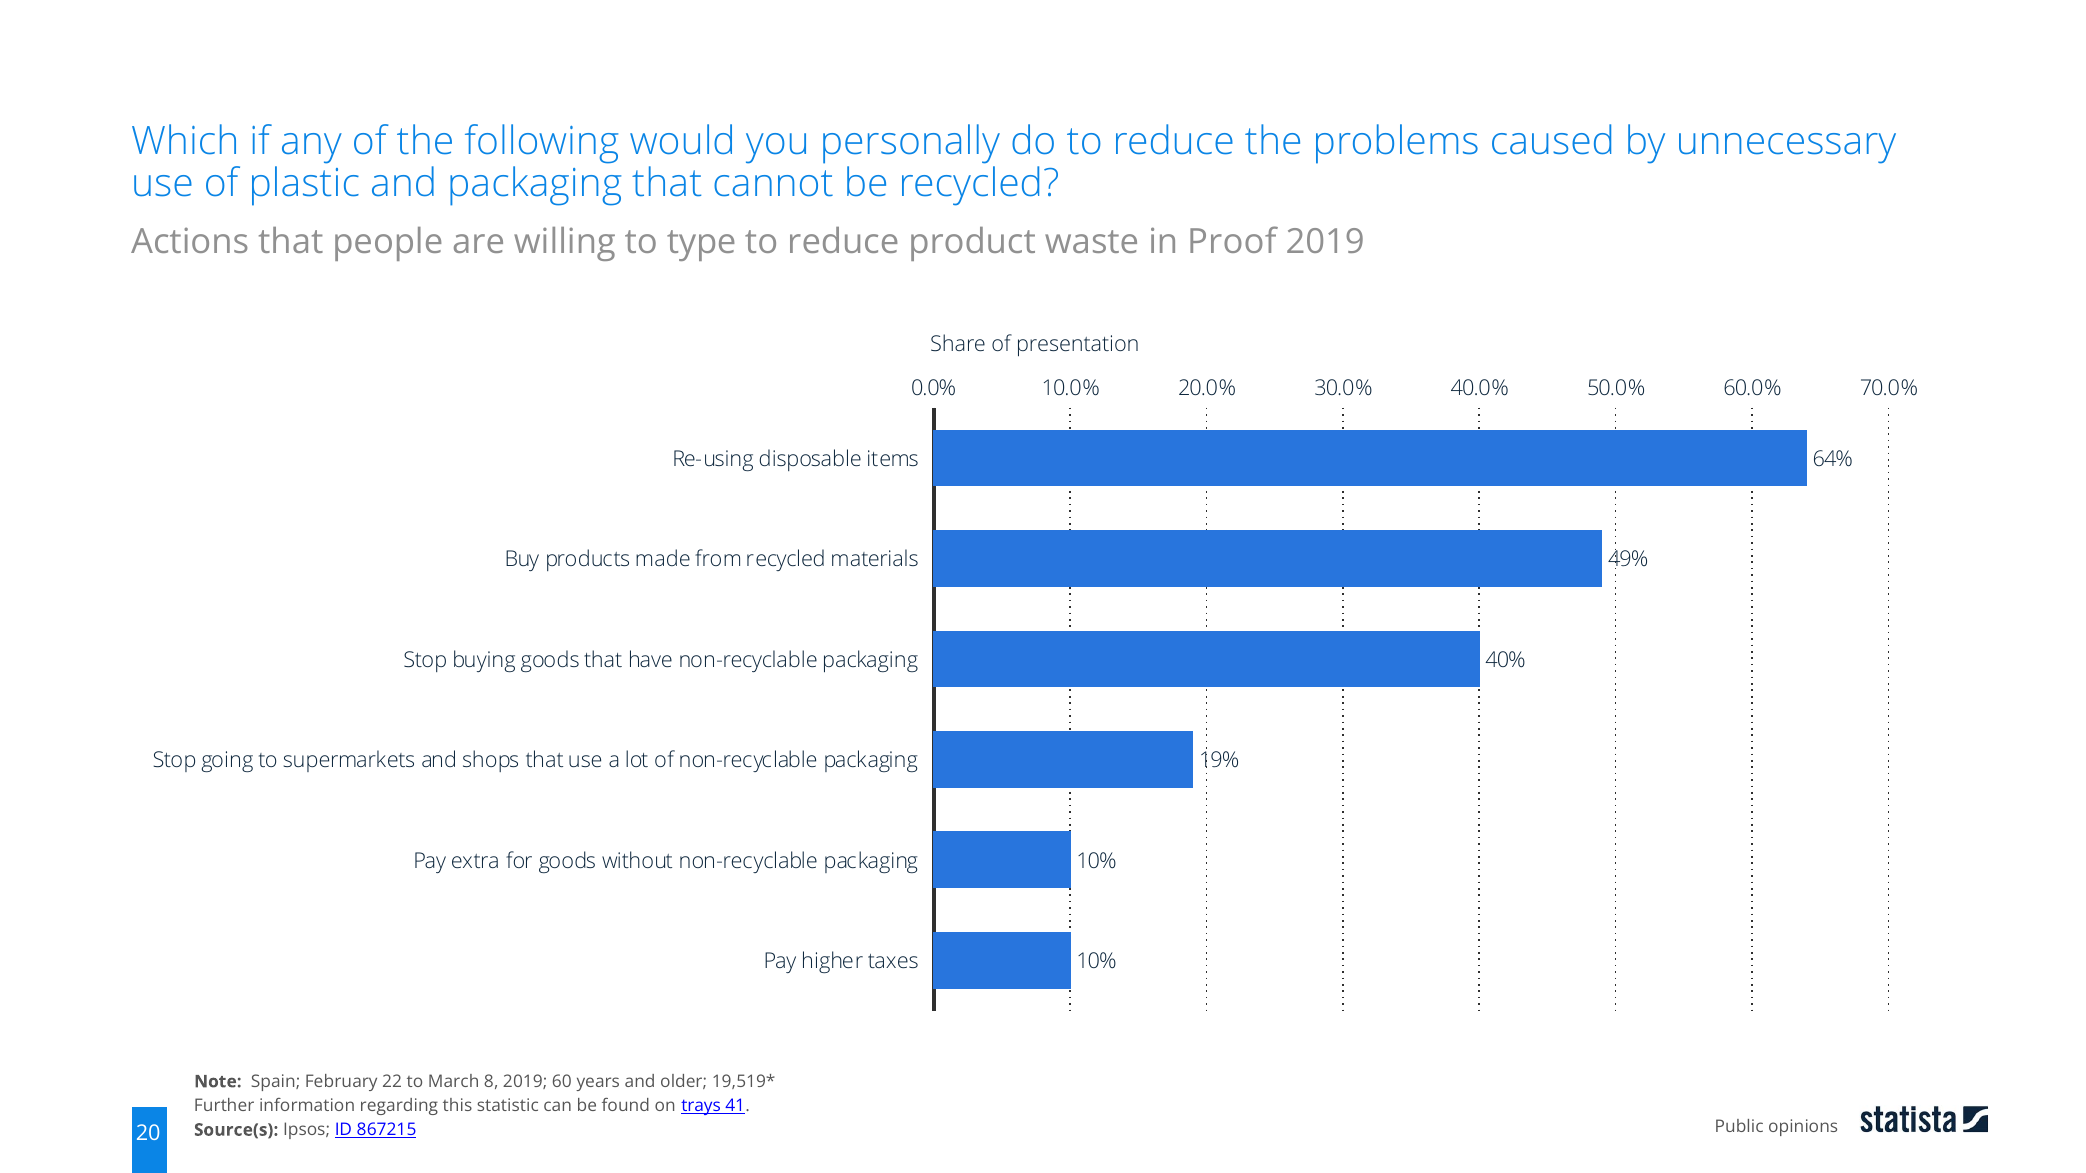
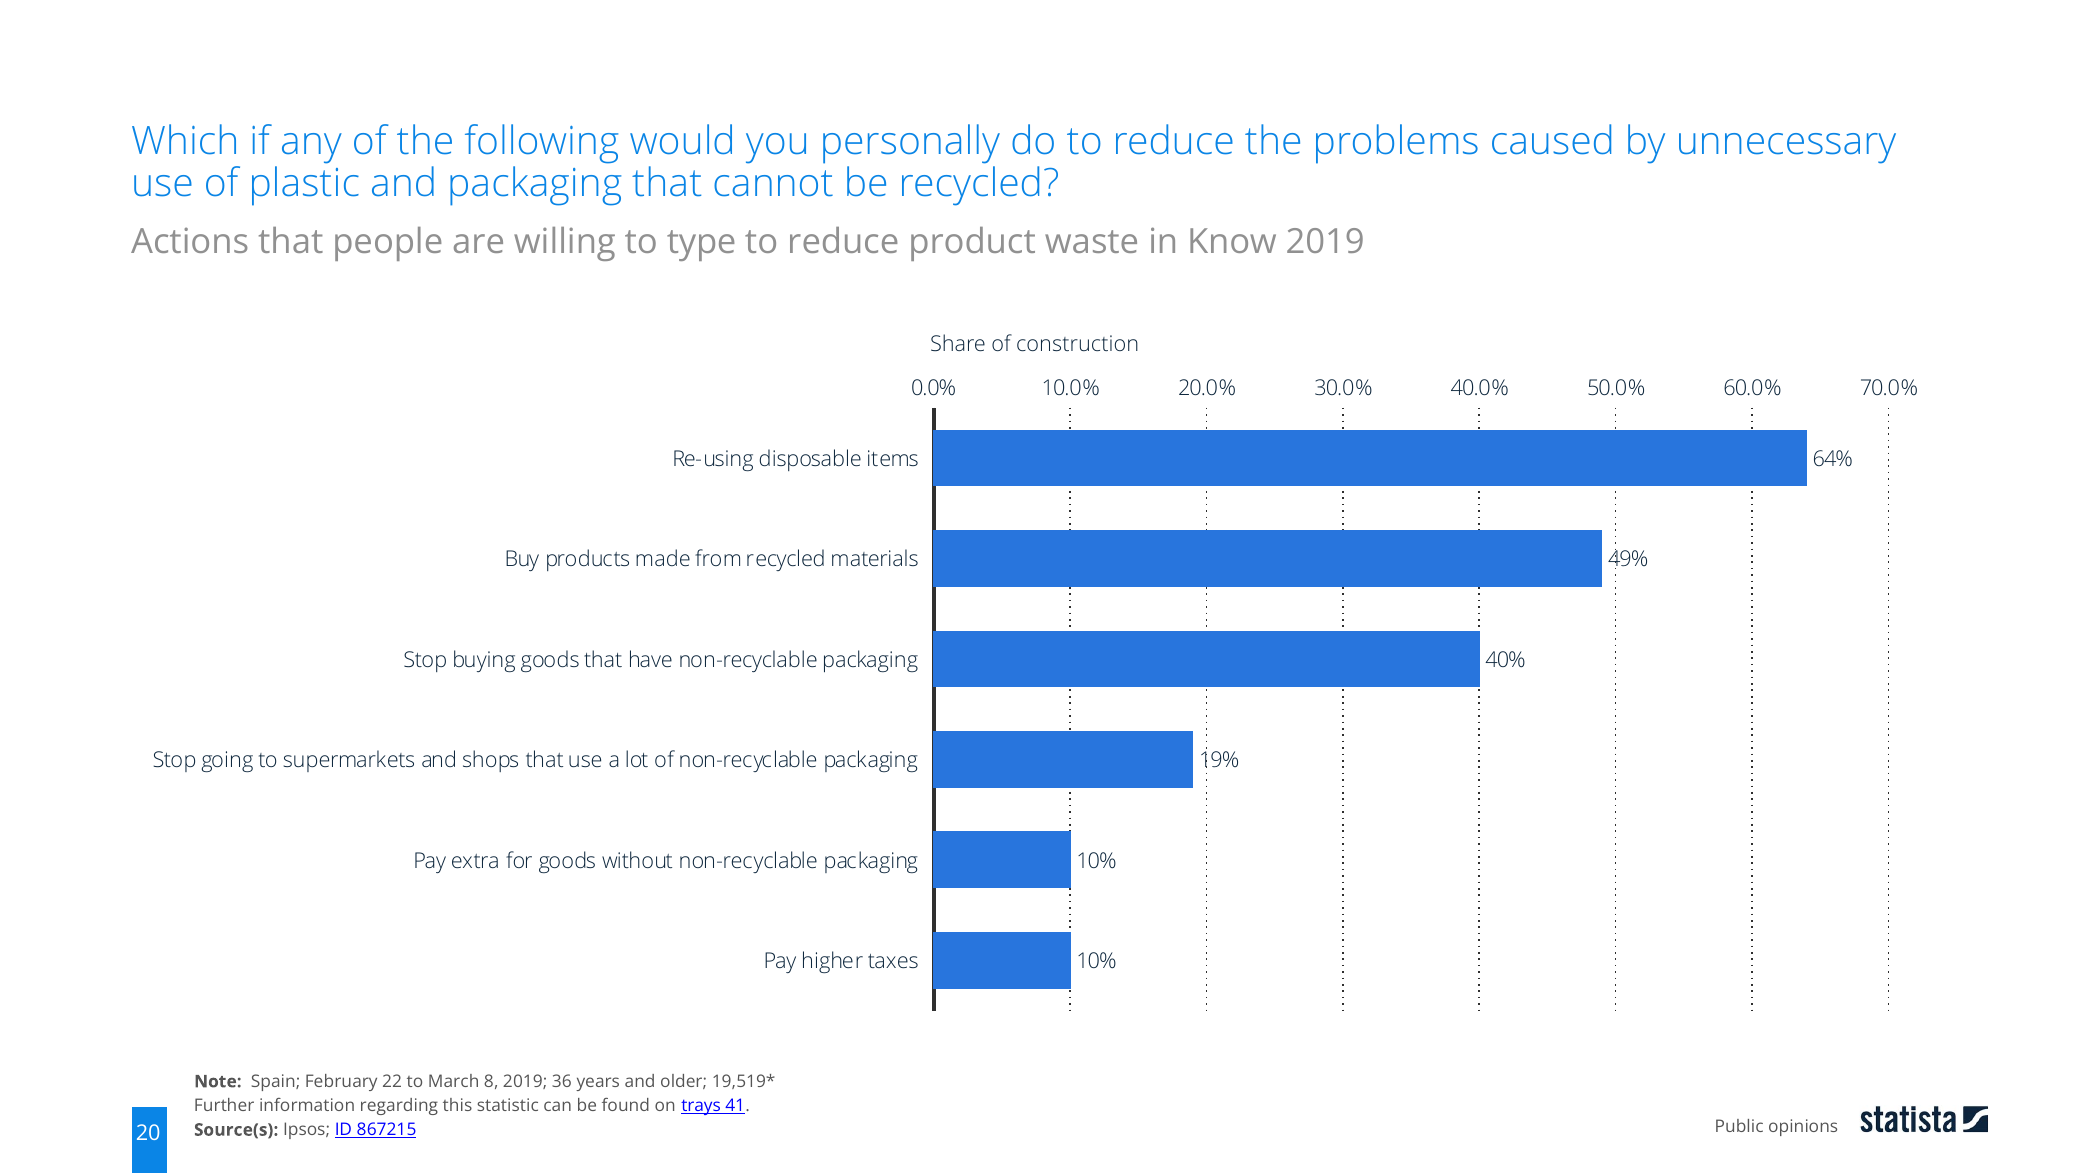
Proof: Proof -> Know
presentation: presentation -> construction
60: 60 -> 36
